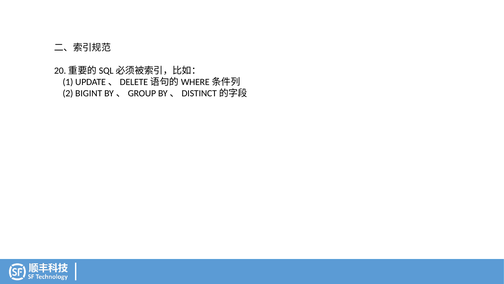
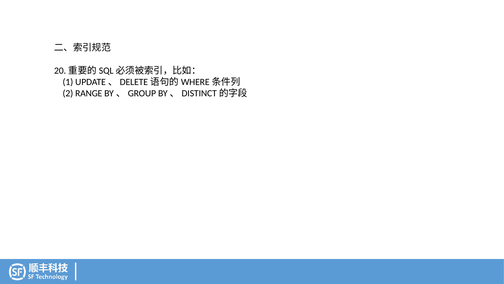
BIGINT: BIGINT -> RANGE
